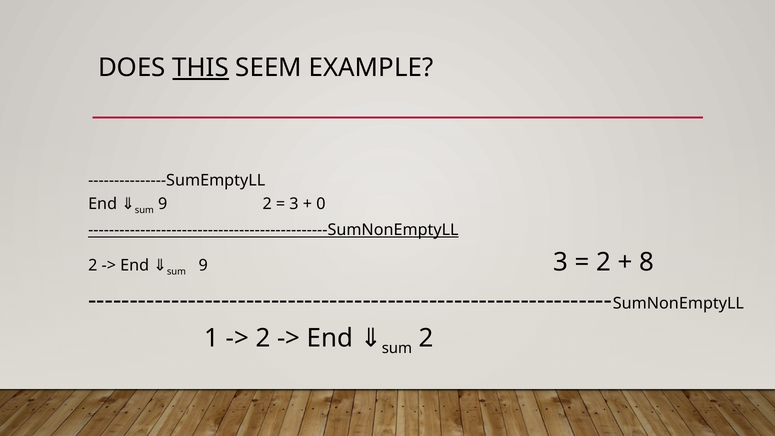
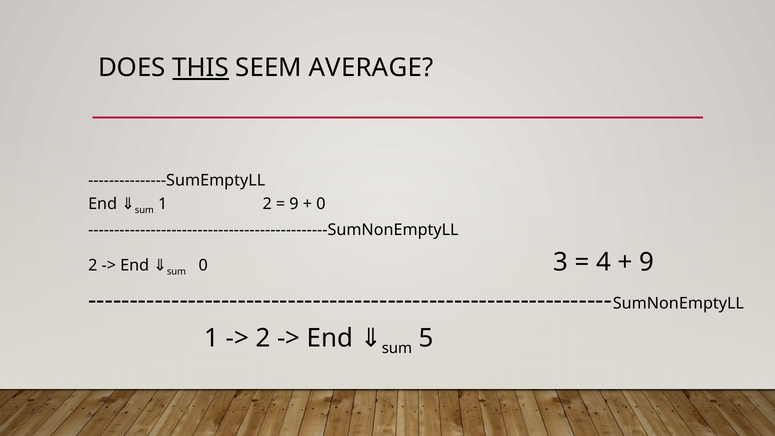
EXAMPLE: EXAMPLE -> AVERAGE
9 at (163, 204): 9 -> 1
3 at (294, 204): 3 -> 9
----------------------------------------------SumNonEmptyLL underline: present -> none
9 at (203, 265): 9 -> 0
2 at (604, 262): 2 -> 4
8 at (646, 262): 8 -> 9
2 at (426, 338): 2 -> 5
